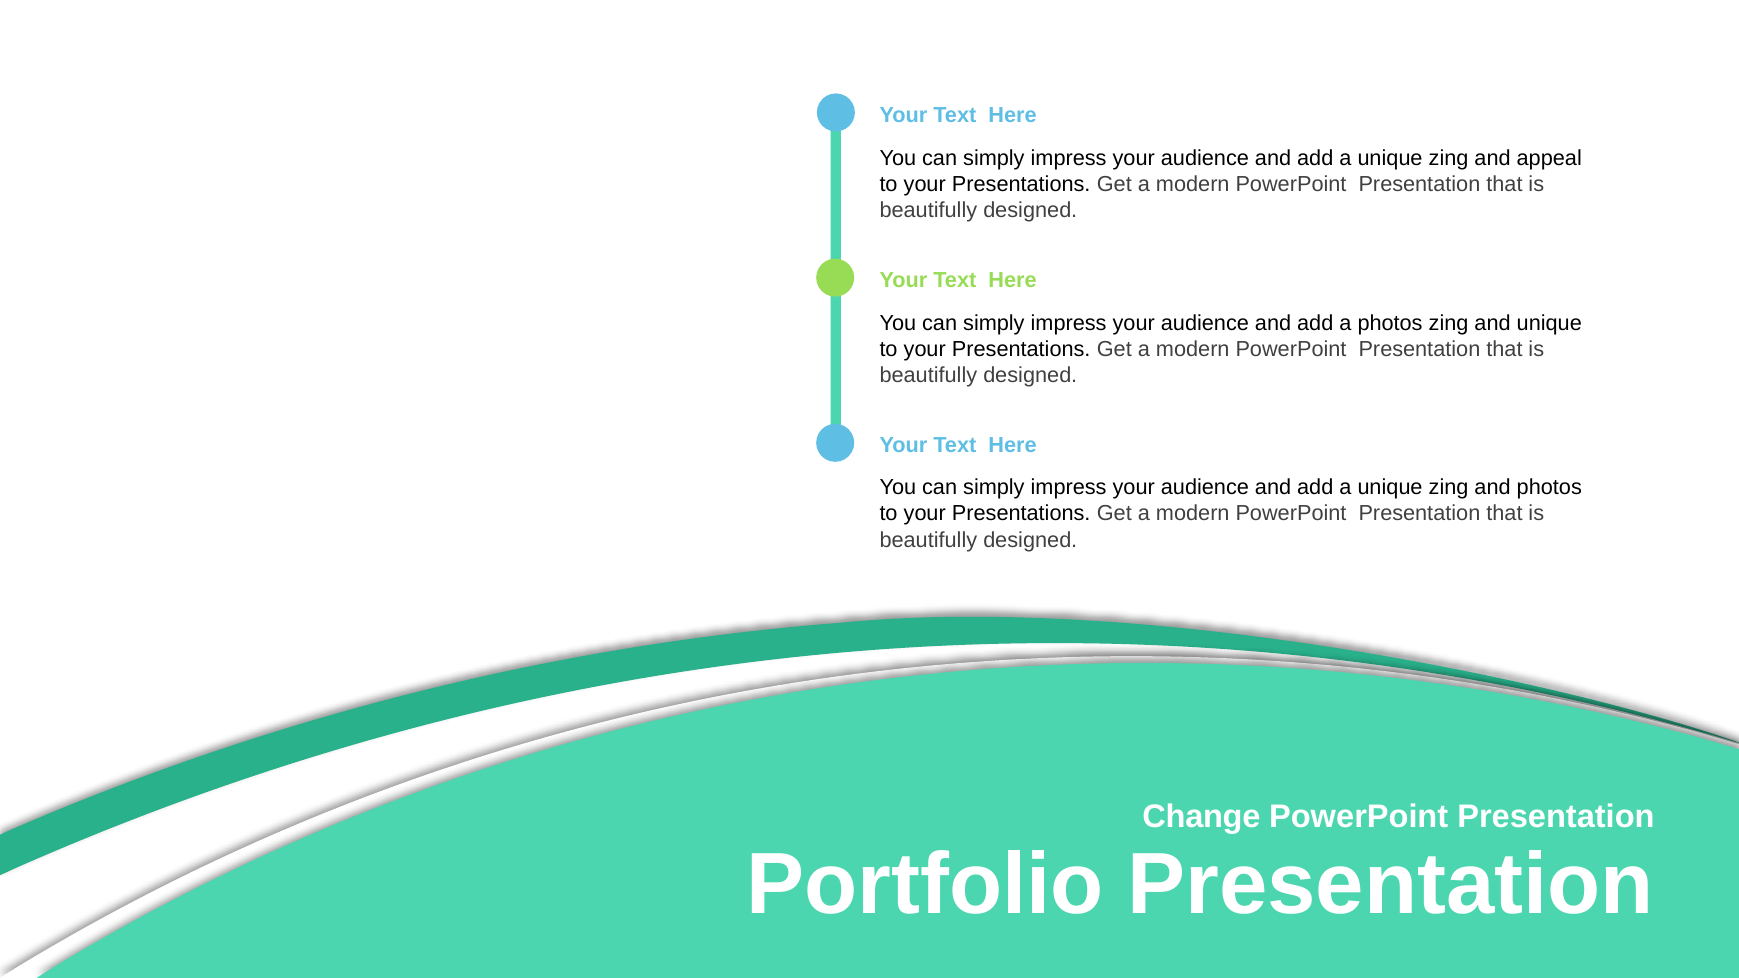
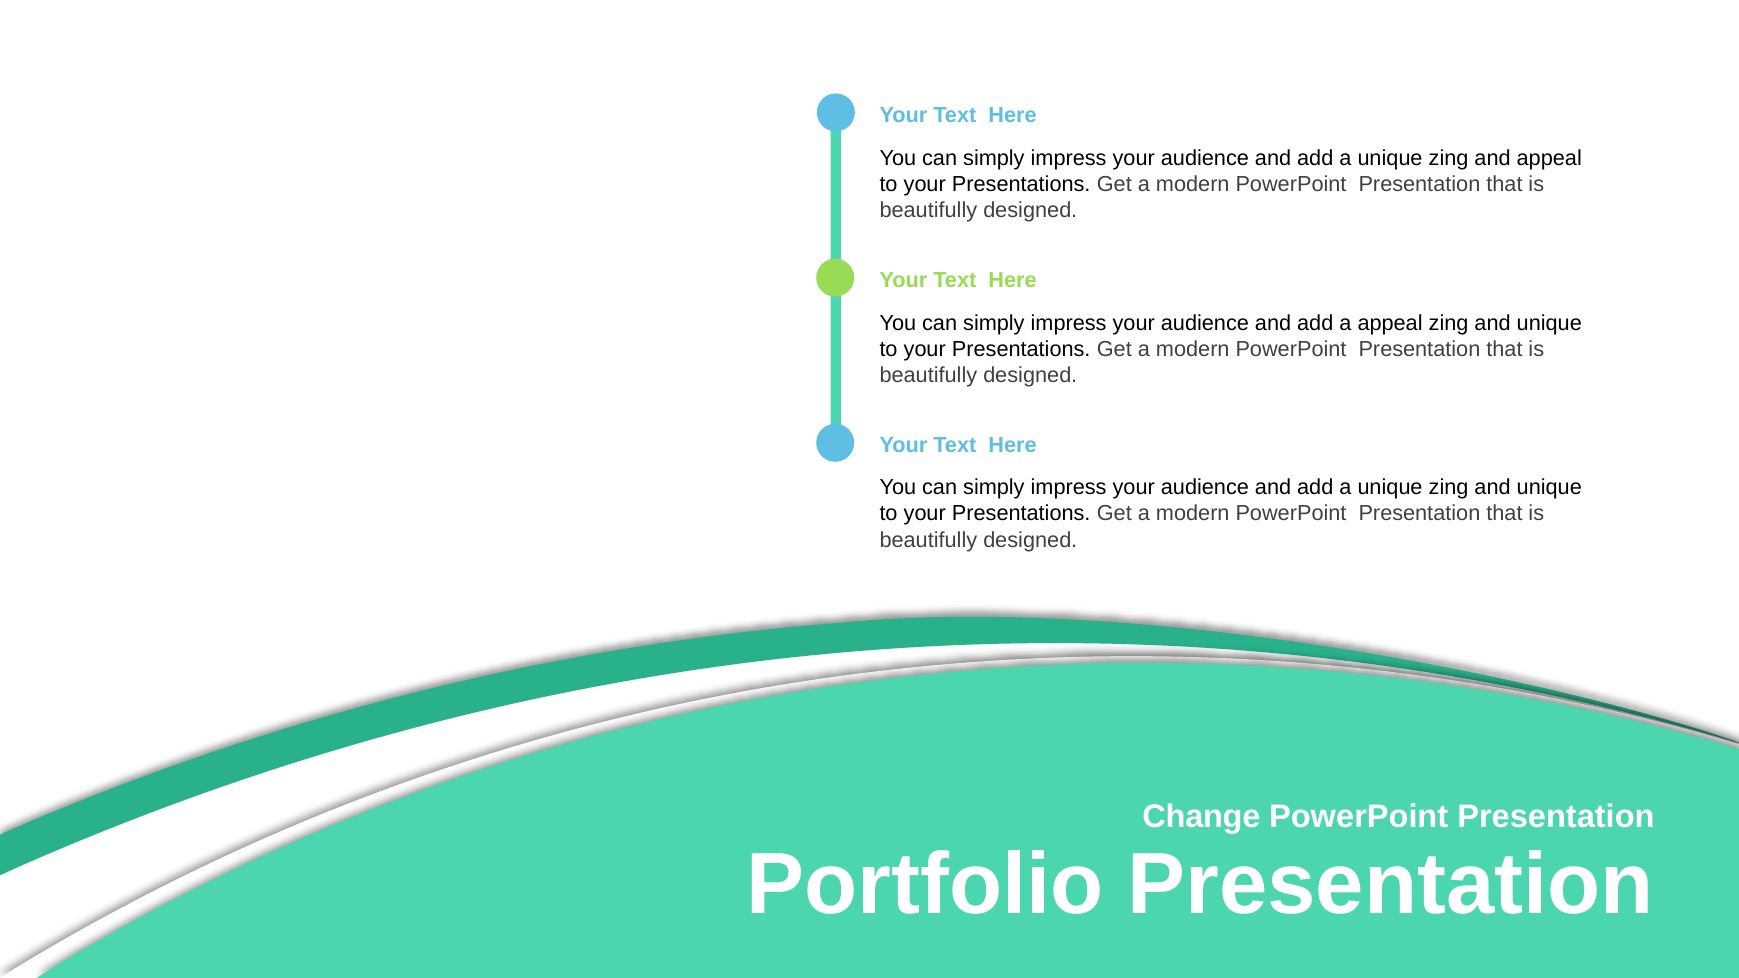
a photos: photos -> appeal
unique zing and photos: photos -> unique
